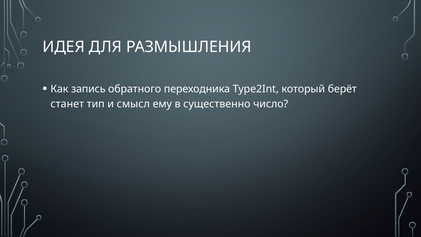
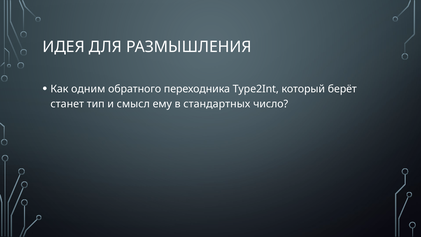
запись: запись -> одним
существенно: существенно -> стандартных
